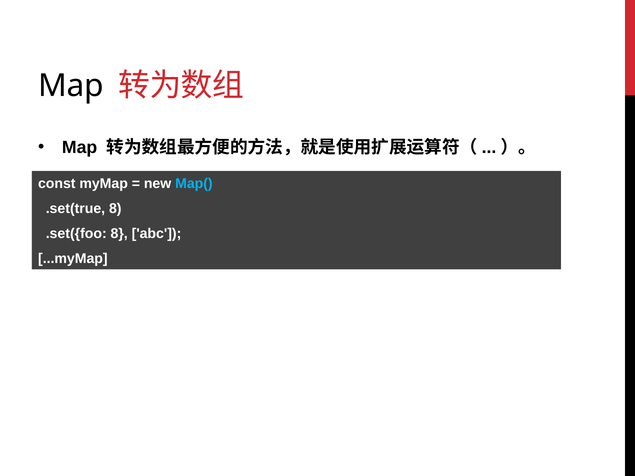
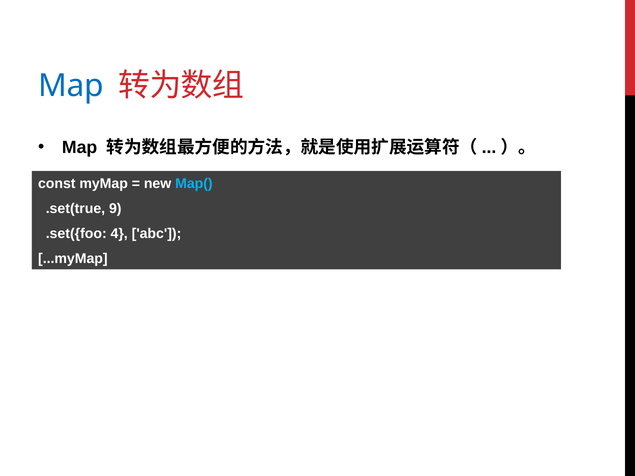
Map at (71, 86) colour: black -> blue
.set(true 8: 8 -> 9
.set({foo 8: 8 -> 4
